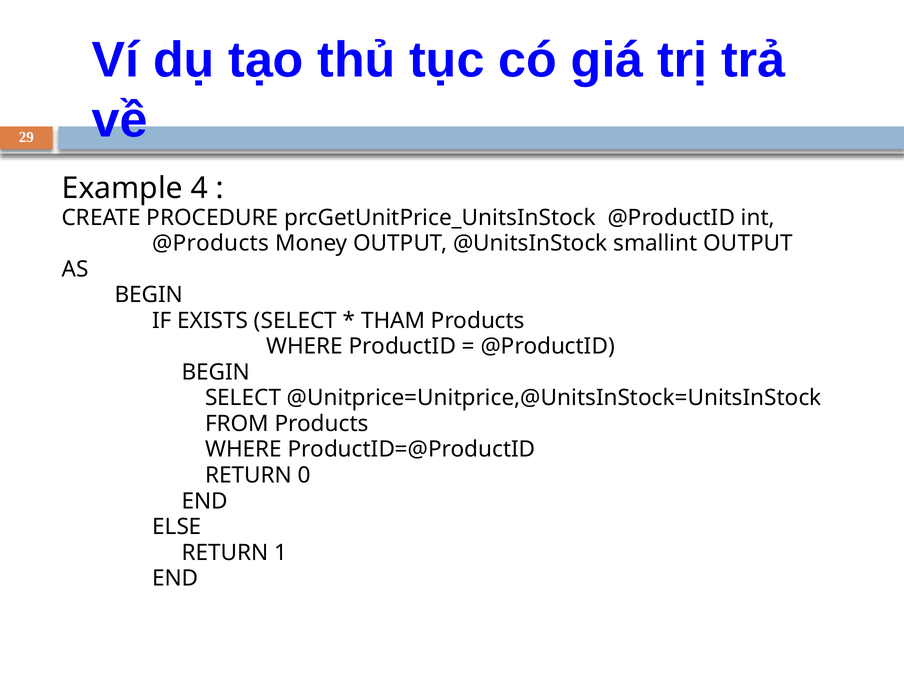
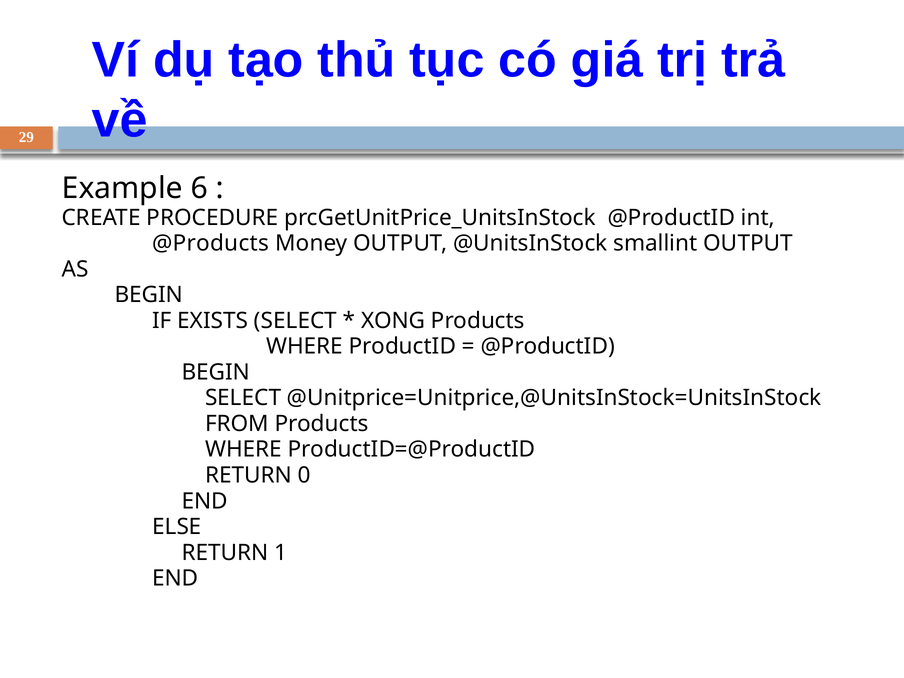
4: 4 -> 6
THAM: THAM -> XONG
